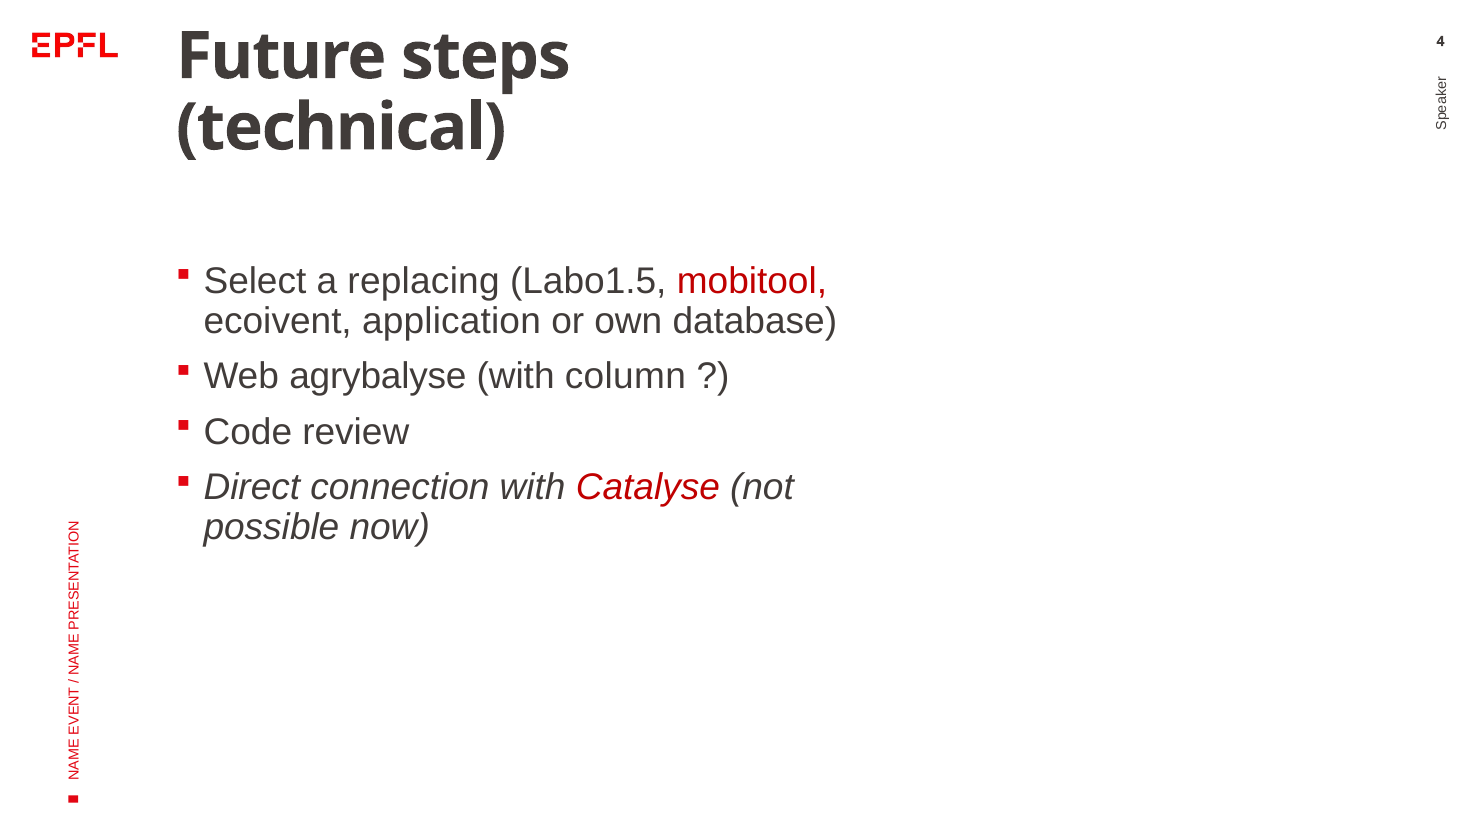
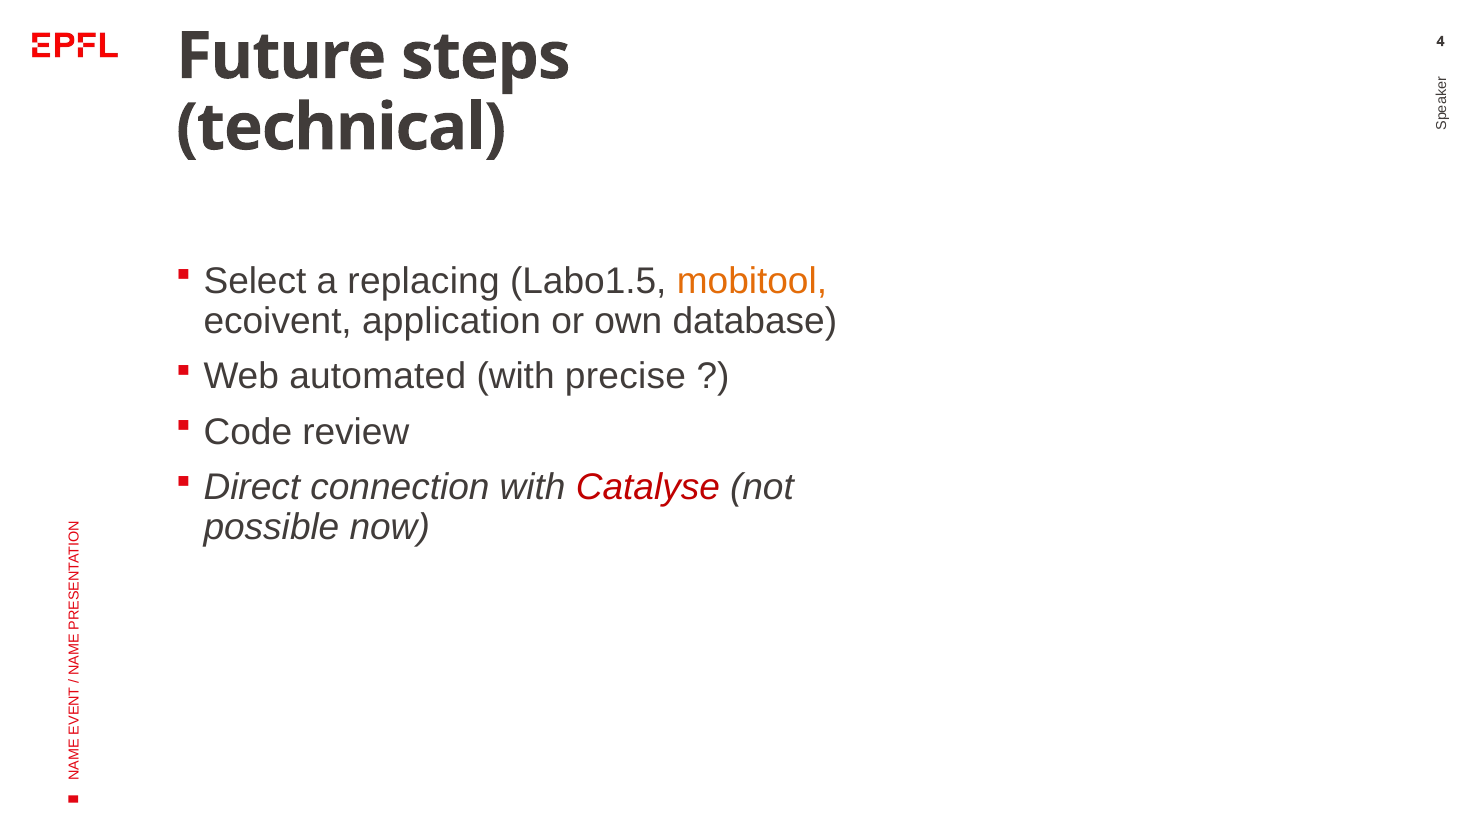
mobitool colour: red -> orange
agrybalyse: agrybalyse -> automated
column: column -> precise
